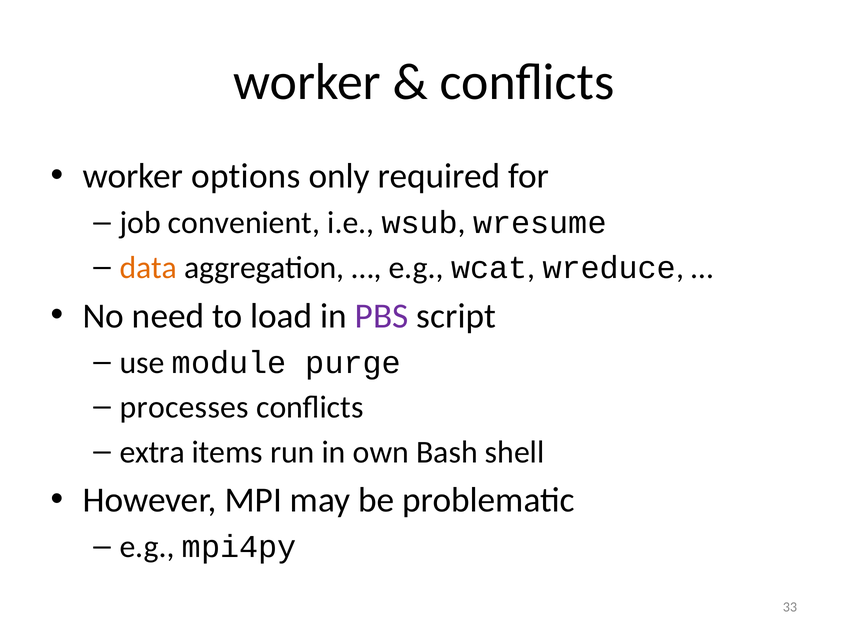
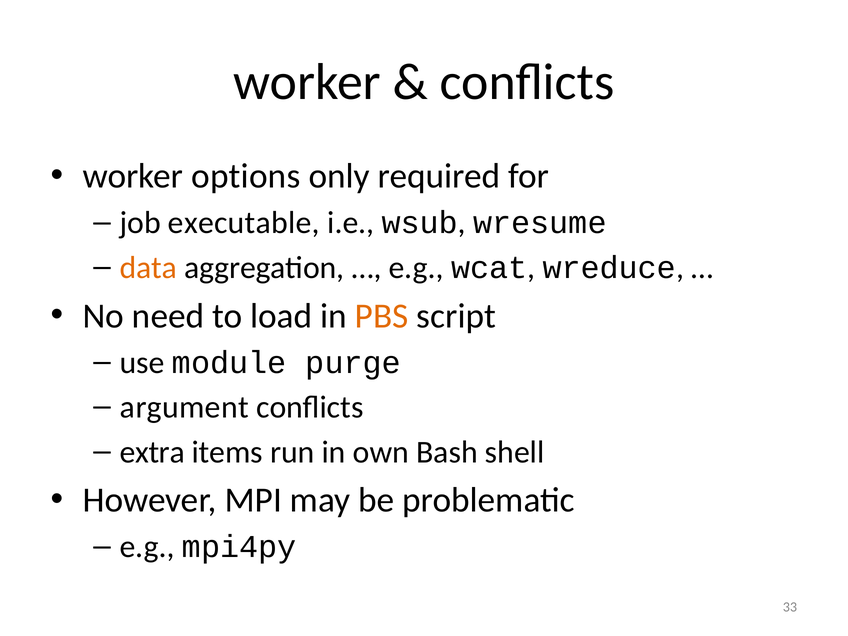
convenient: convenient -> executable
PBS colour: purple -> orange
processes: processes -> argument
